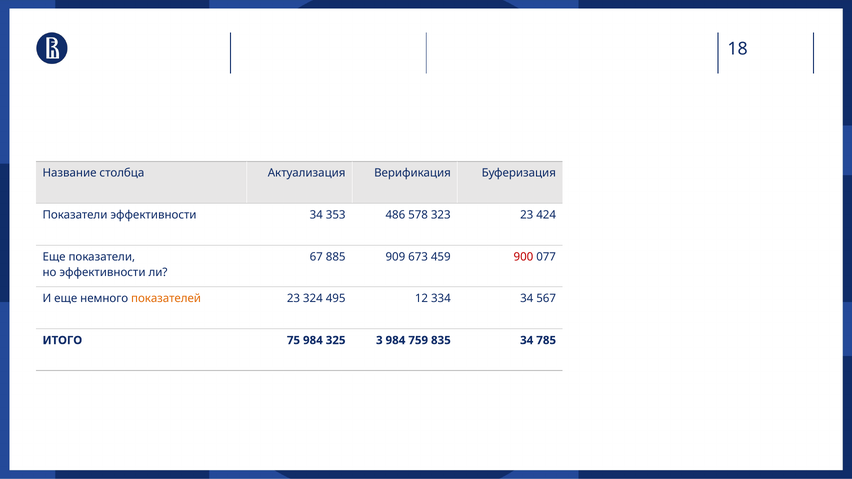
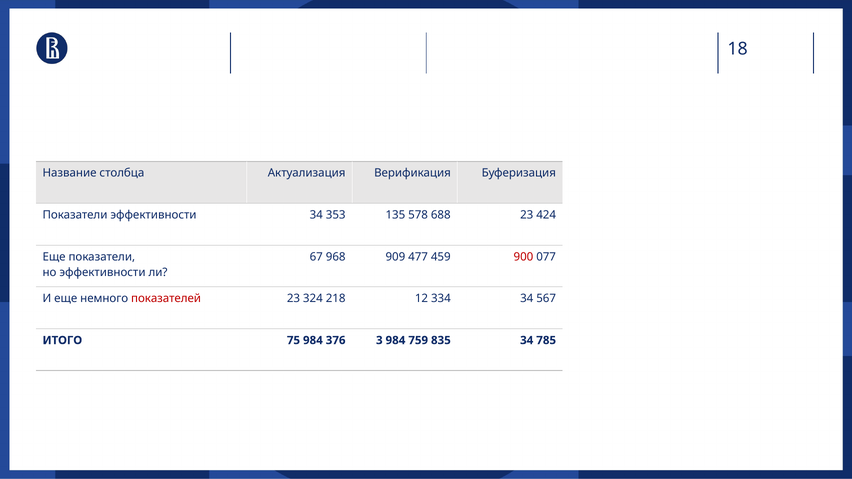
486: 486 -> 135
323: 323 -> 688
885: 885 -> 968
673: 673 -> 477
показателей colour: orange -> red
495: 495 -> 218
325: 325 -> 376
